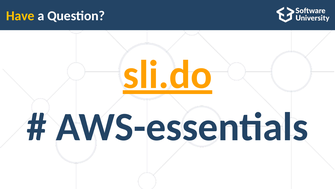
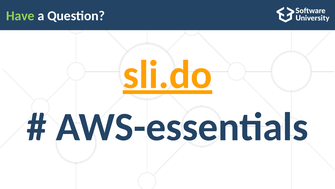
Have colour: yellow -> light green
